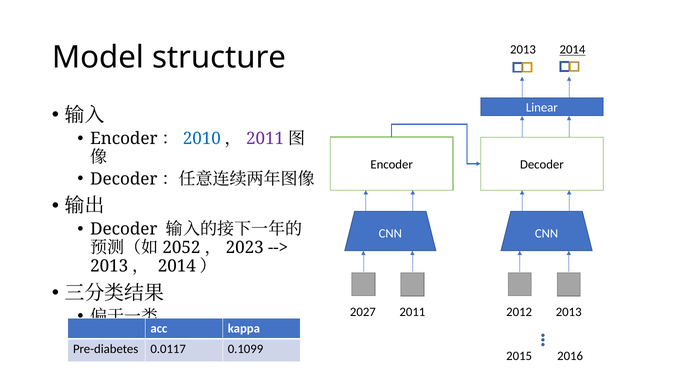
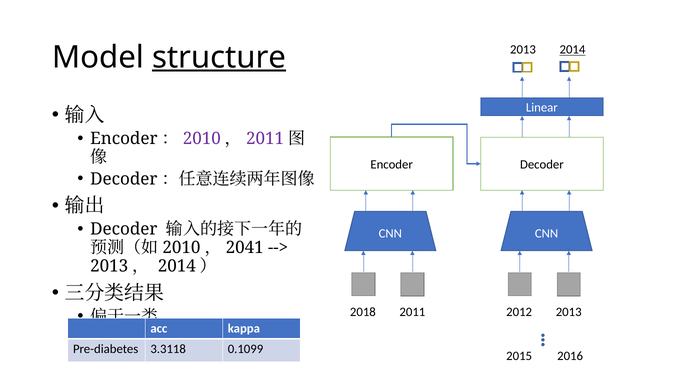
structure underline: none -> present
2010 at (202, 139) colour: blue -> purple
2052 at (181, 248): 2052 -> 2010
2023: 2023 -> 2041
2027: 2027 -> 2018
0.0117: 0.0117 -> 3.3118
